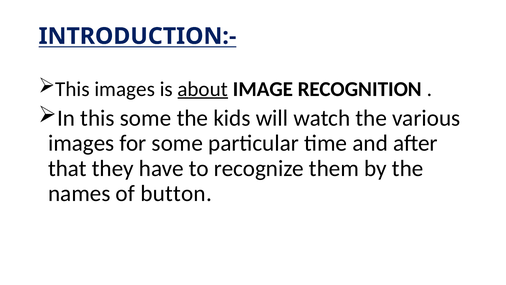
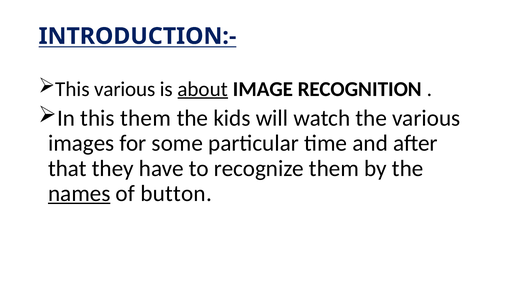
This images: images -> various
this some: some -> them
names underline: none -> present
